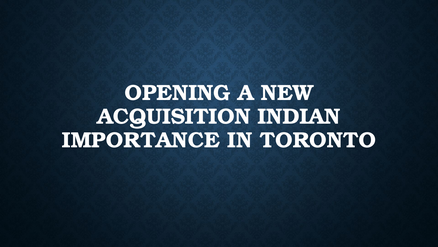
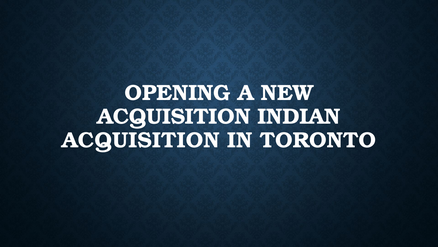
IMPORTANCE at (141, 140): IMPORTANCE -> ACQUISITION
